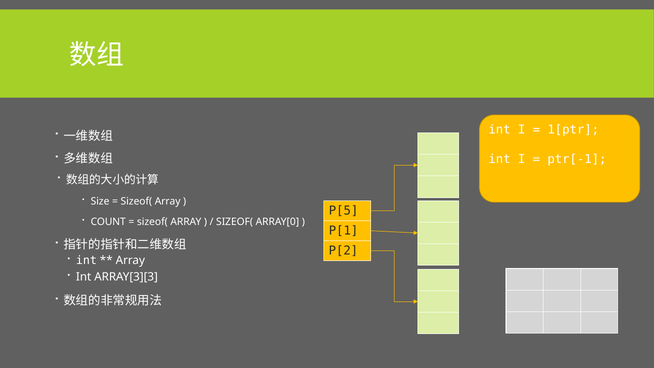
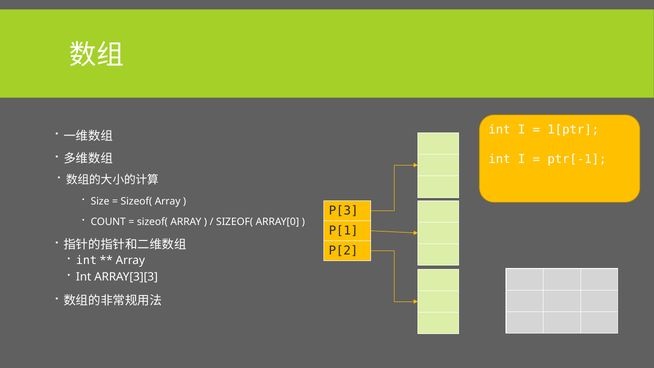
P[5: P[5 -> P[3
